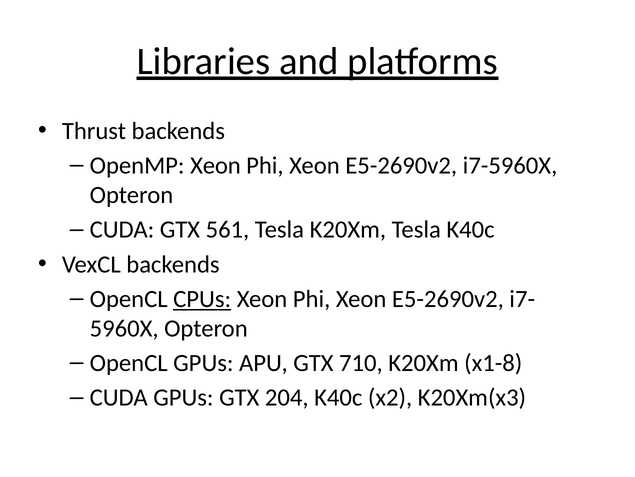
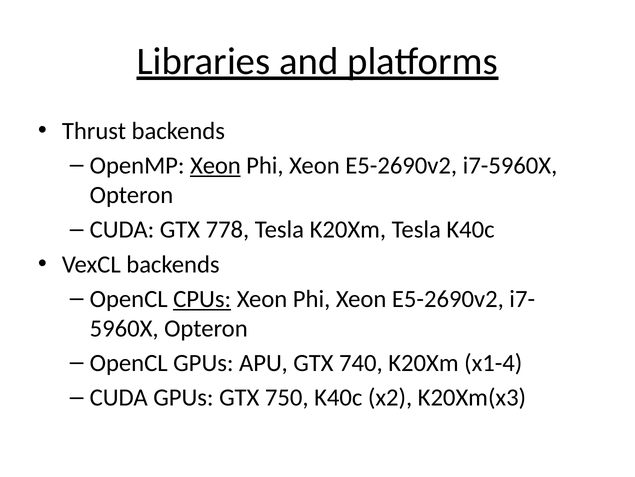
Xeon at (215, 165) underline: none -> present
561: 561 -> 778
710: 710 -> 740
x1-8: x1-8 -> x1-4
204: 204 -> 750
